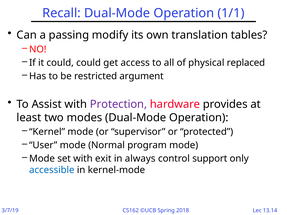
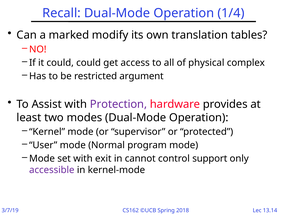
1/1: 1/1 -> 1/4
passing: passing -> marked
replaced: replaced -> complex
always: always -> cannot
accessible colour: blue -> purple
